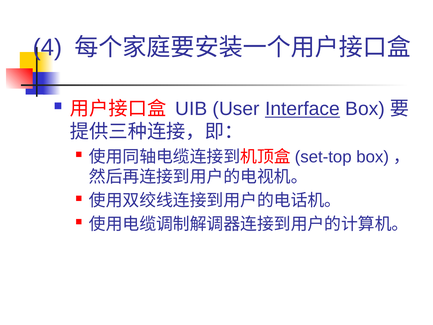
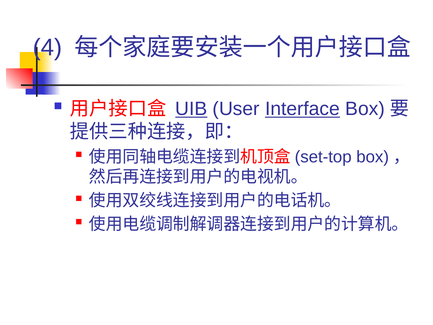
UIB underline: none -> present
